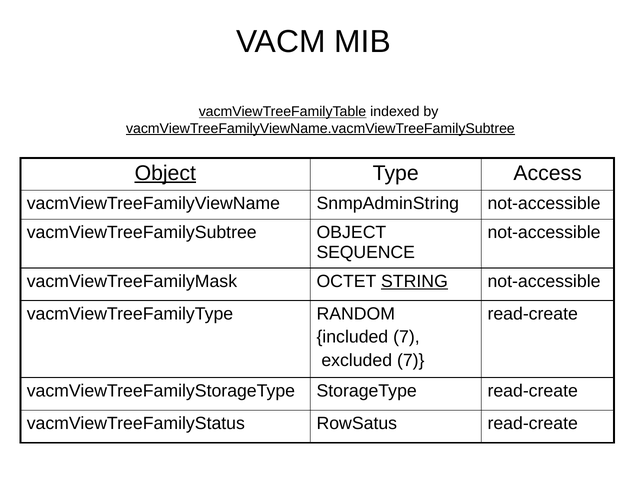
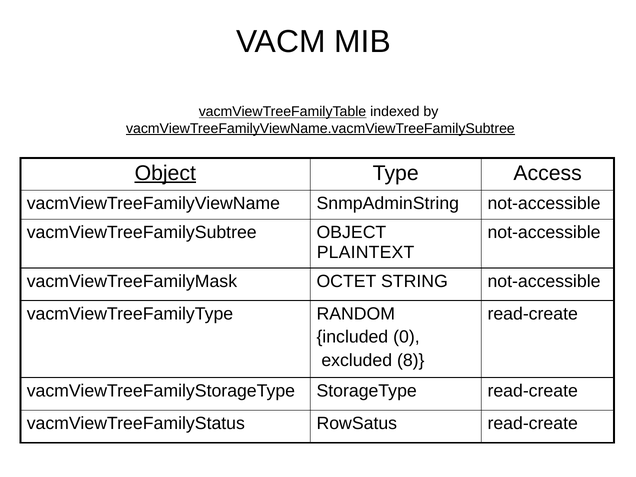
SEQUENCE: SEQUENCE -> PLAINTEXT
STRING underline: present -> none
included 7: 7 -> 0
excluded 7: 7 -> 8
